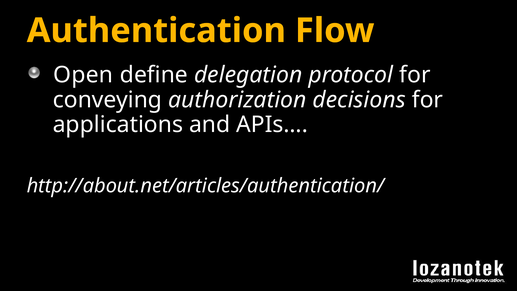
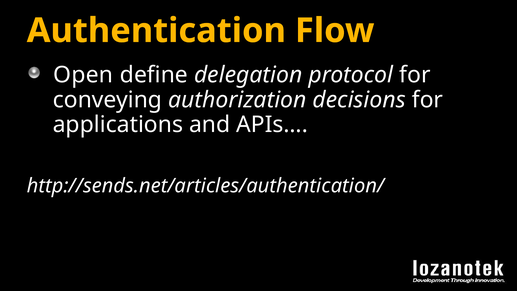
http://about.net/articles/authentication/: http://about.net/articles/authentication/ -> http://sends.net/articles/authentication/
